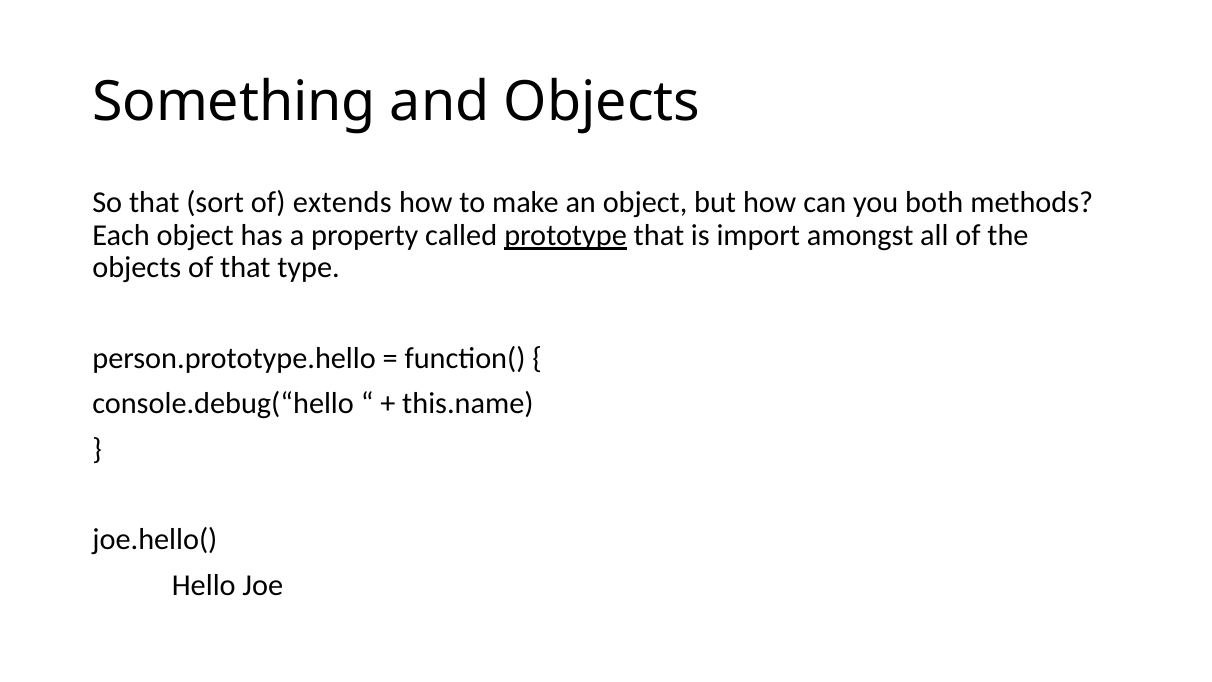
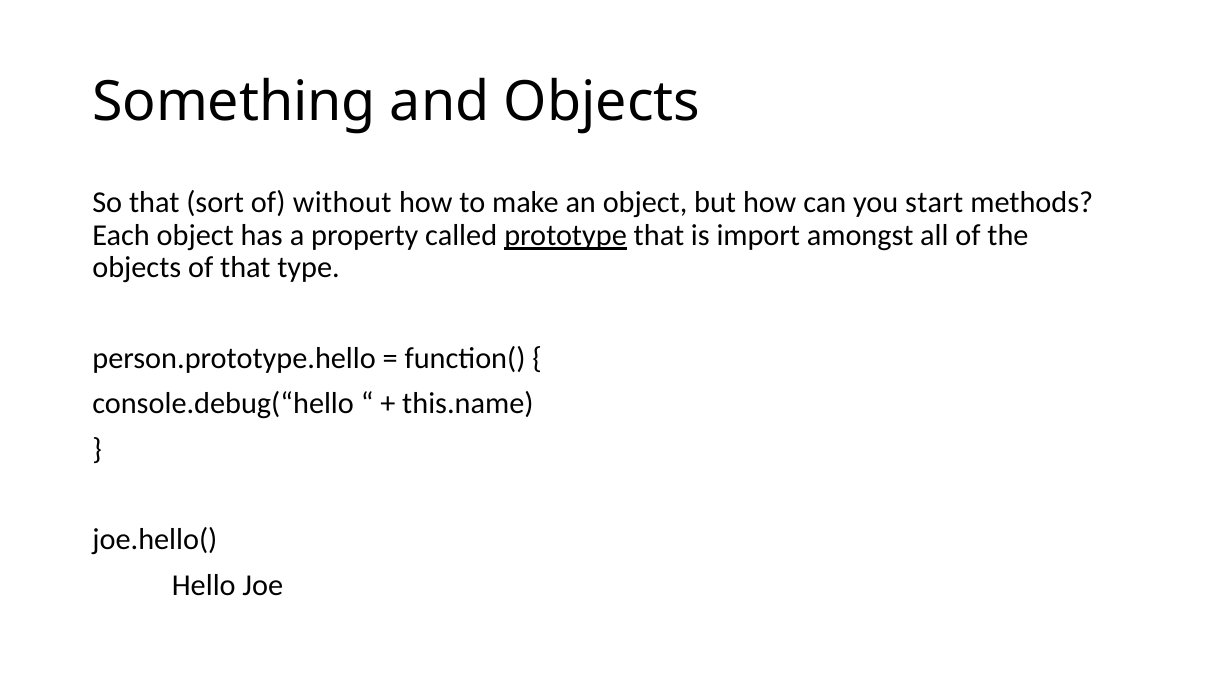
extends: extends -> without
both: both -> start
